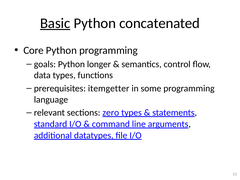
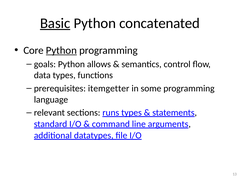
Python at (61, 50) underline: none -> present
longer: longer -> allows
zero: zero -> runs
